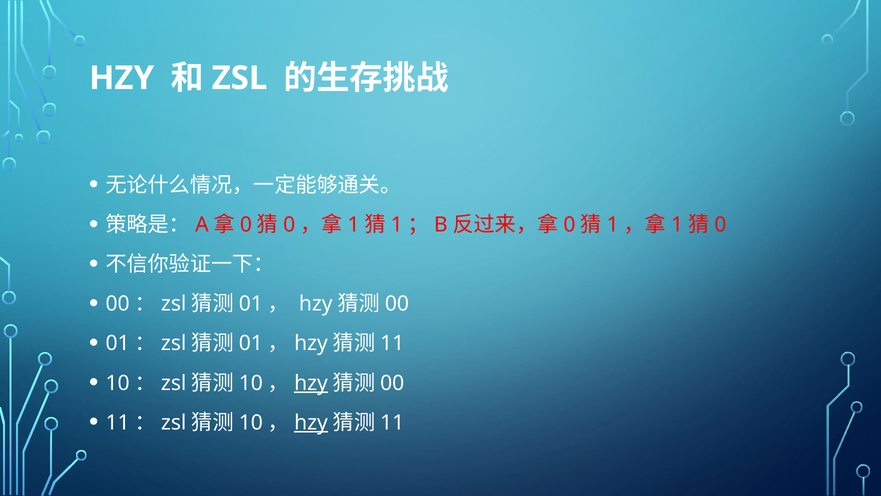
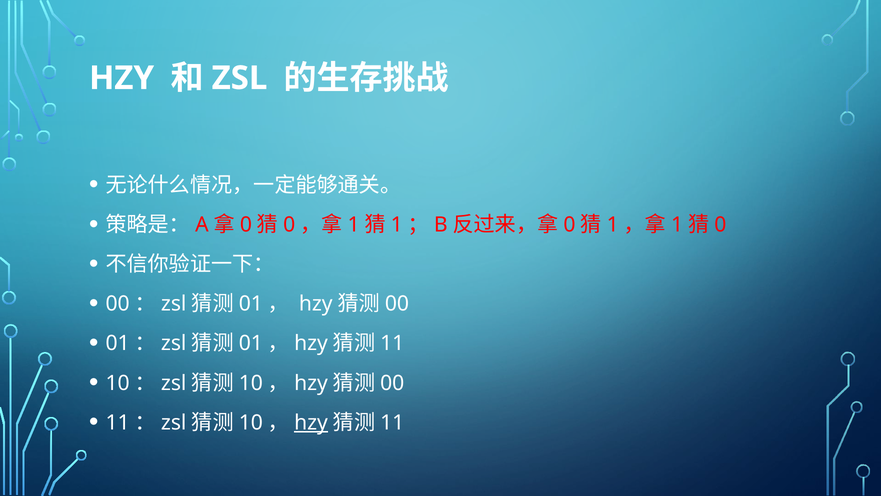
hzy at (311, 383) underline: present -> none
